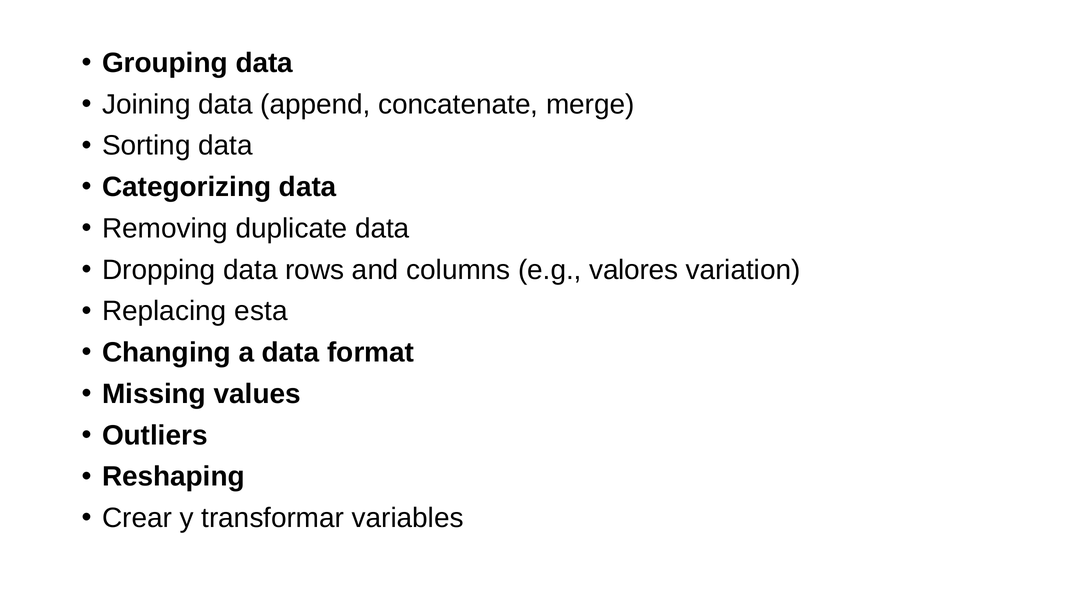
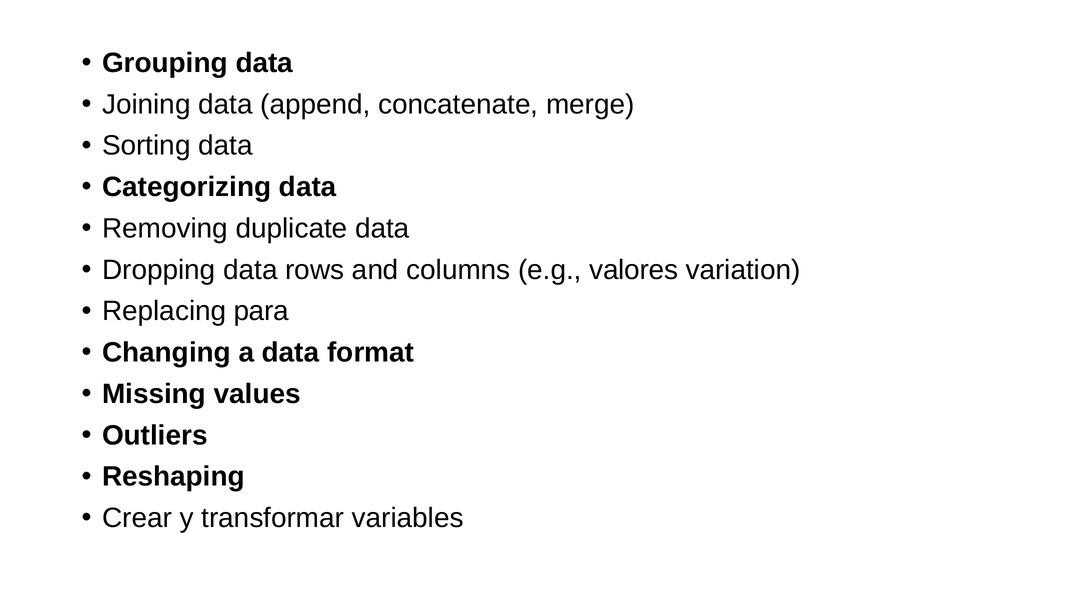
esta: esta -> para
